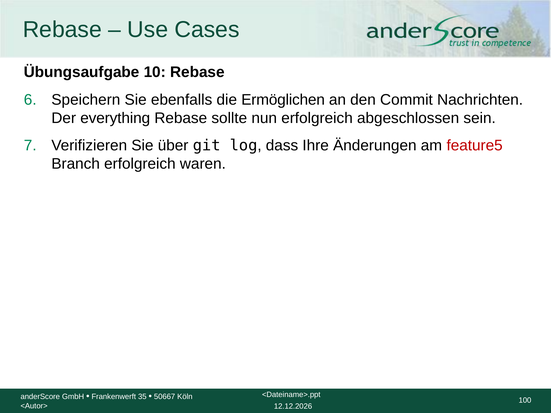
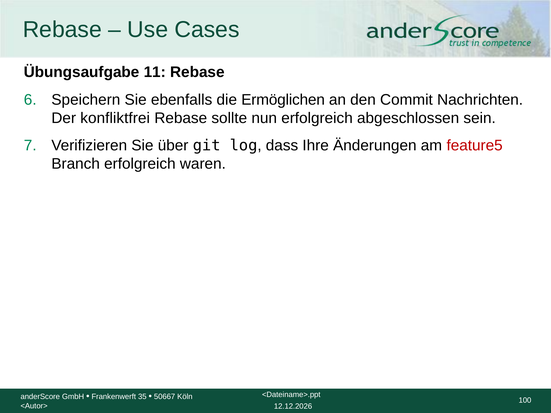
10: 10 -> 11
everything: everything -> konfliktfrei
